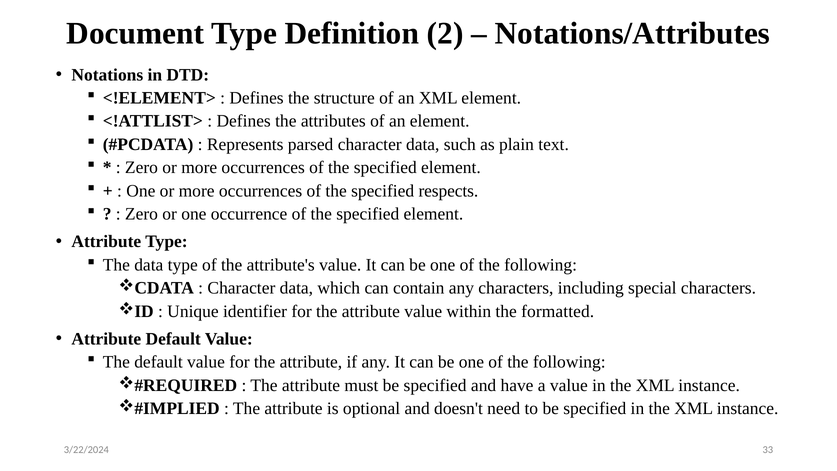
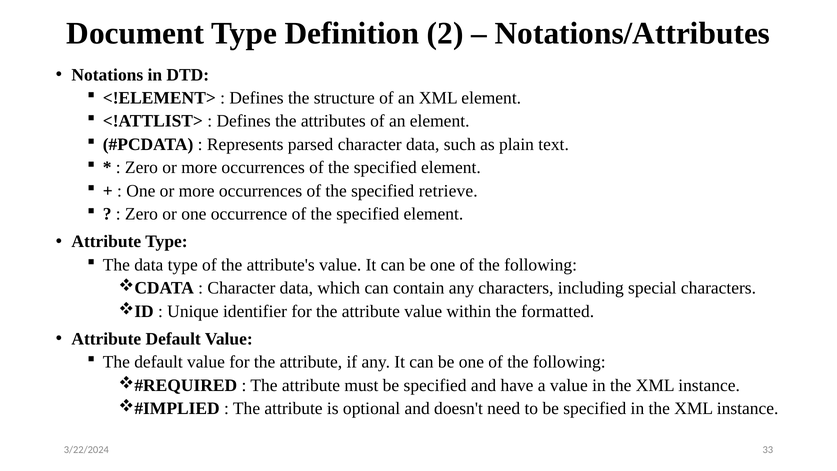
respects: respects -> retrieve
